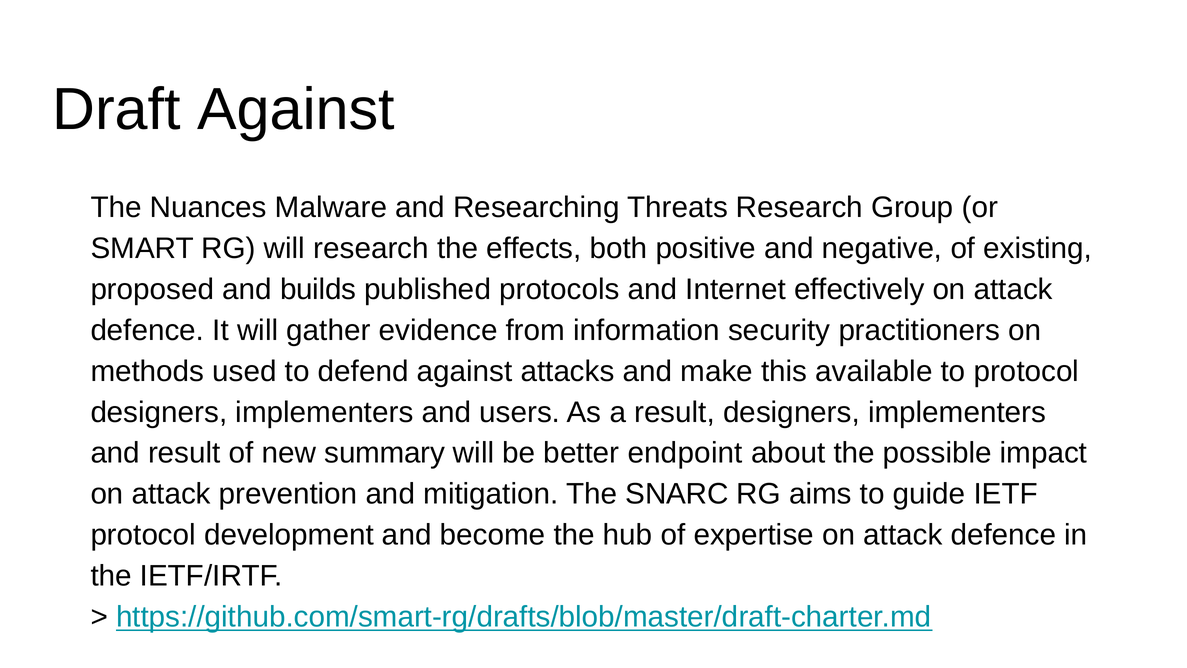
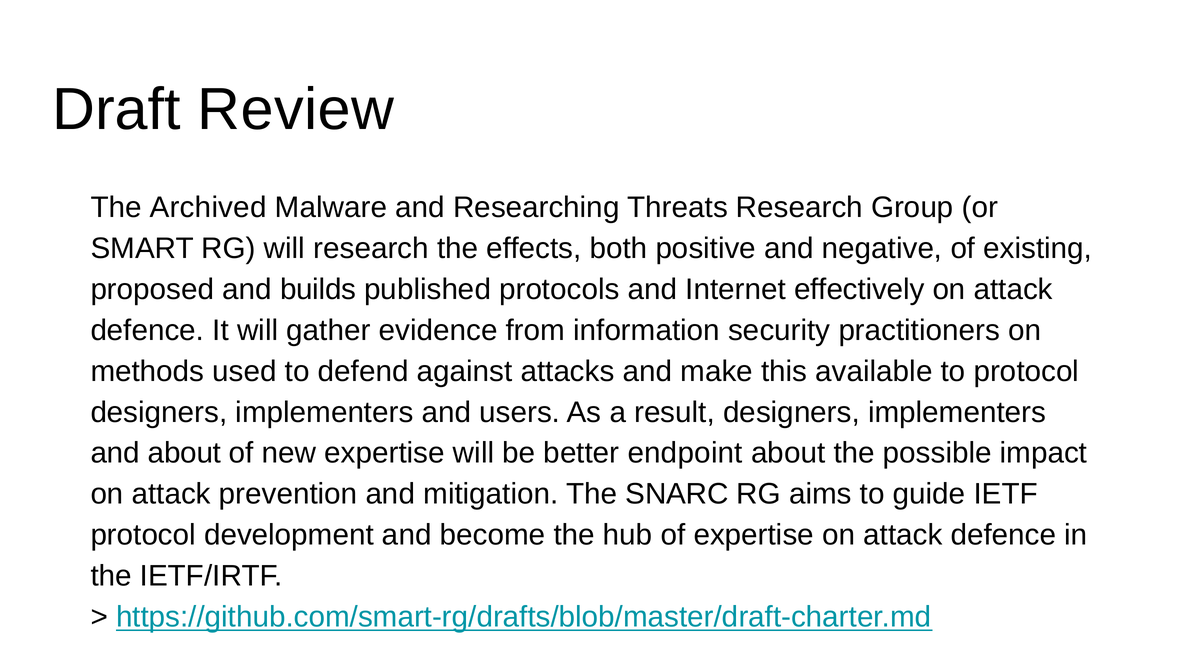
Draft Against: Against -> Review
Nuances: Nuances -> Archived
and result: result -> about
new summary: summary -> expertise
